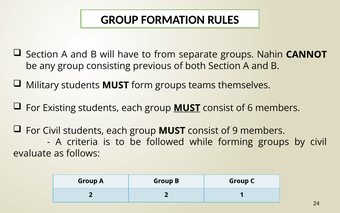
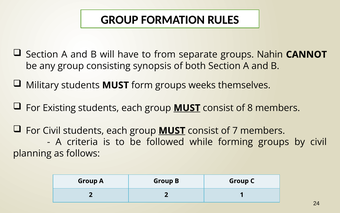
previous: previous -> synopsis
teams: teams -> weeks
6: 6 -> 8
MUST at (172, 130) underline: none -> present
9: 9 -> 7
evaluate: evaluate -> planning
